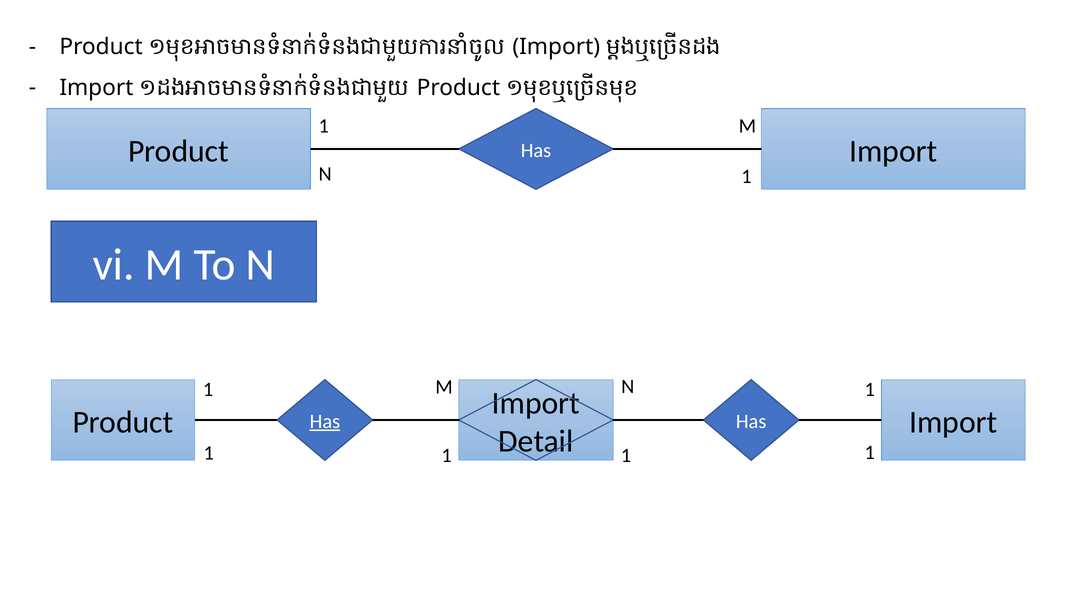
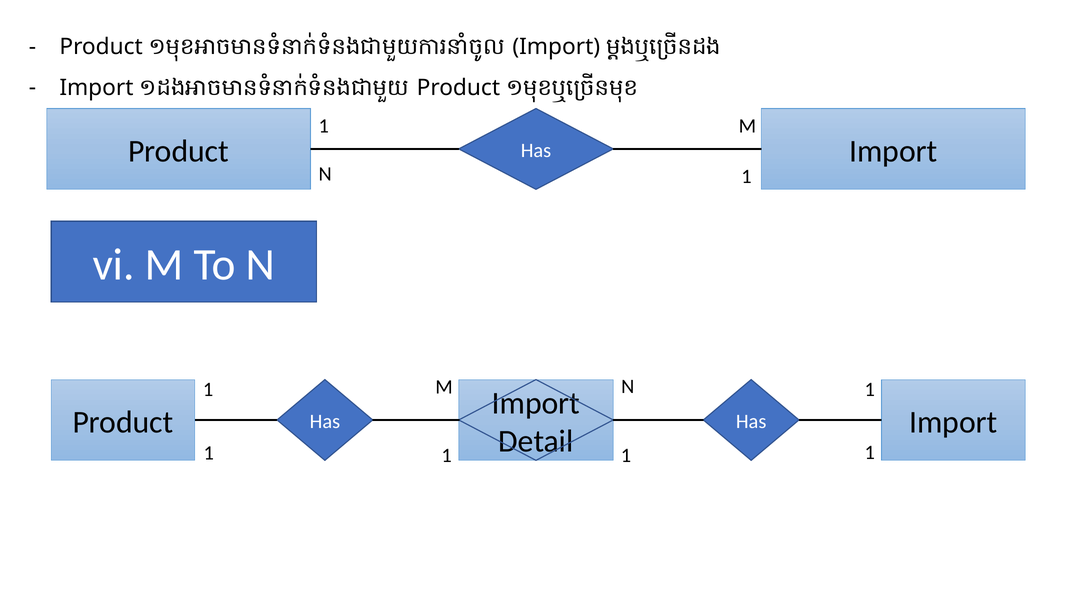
Has at (325, 421) underline: present -> none
